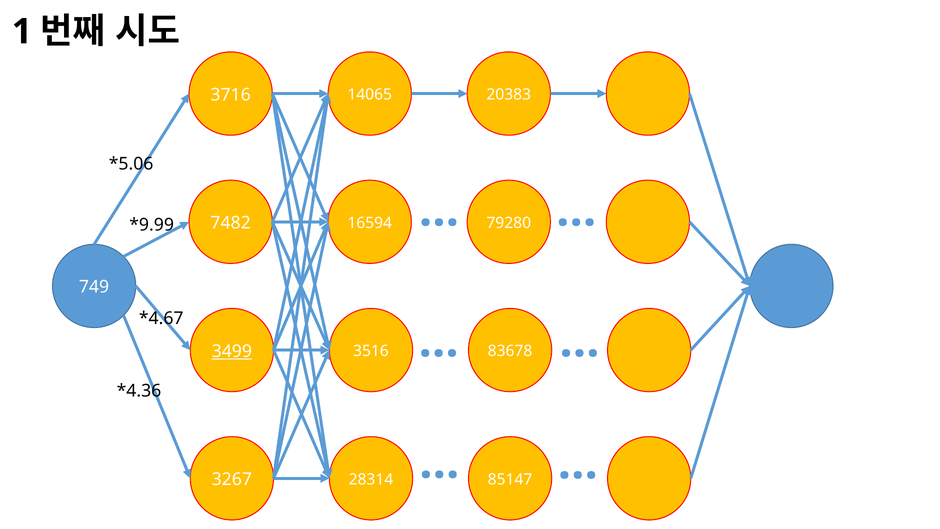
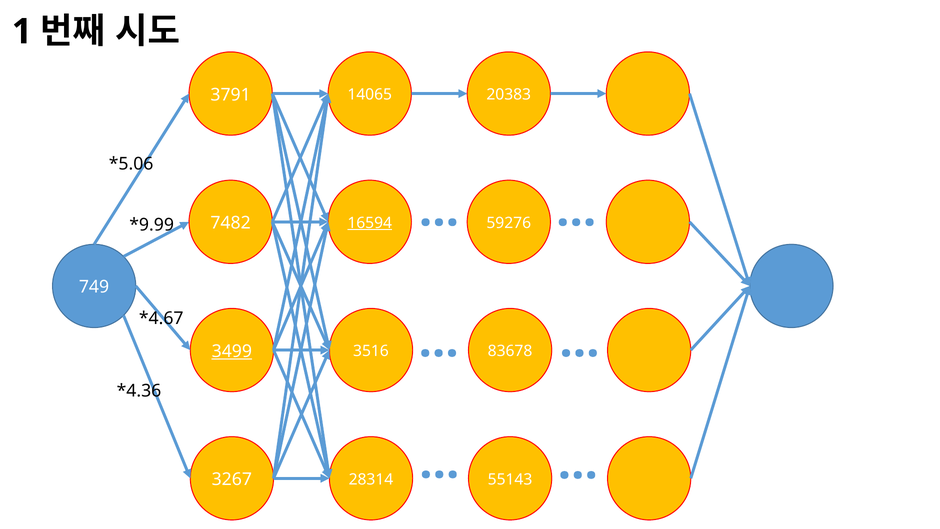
3716: 3716 -> 3791
16594 underline: none -> present
79280: 79280 -> 59276
85147: 85147 -> 55143
